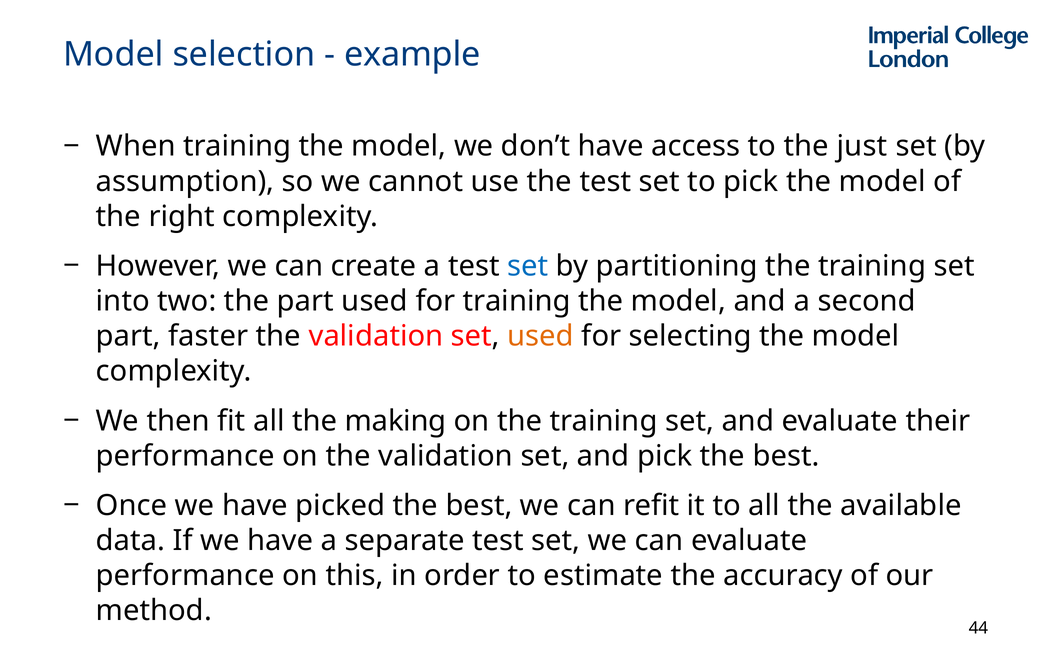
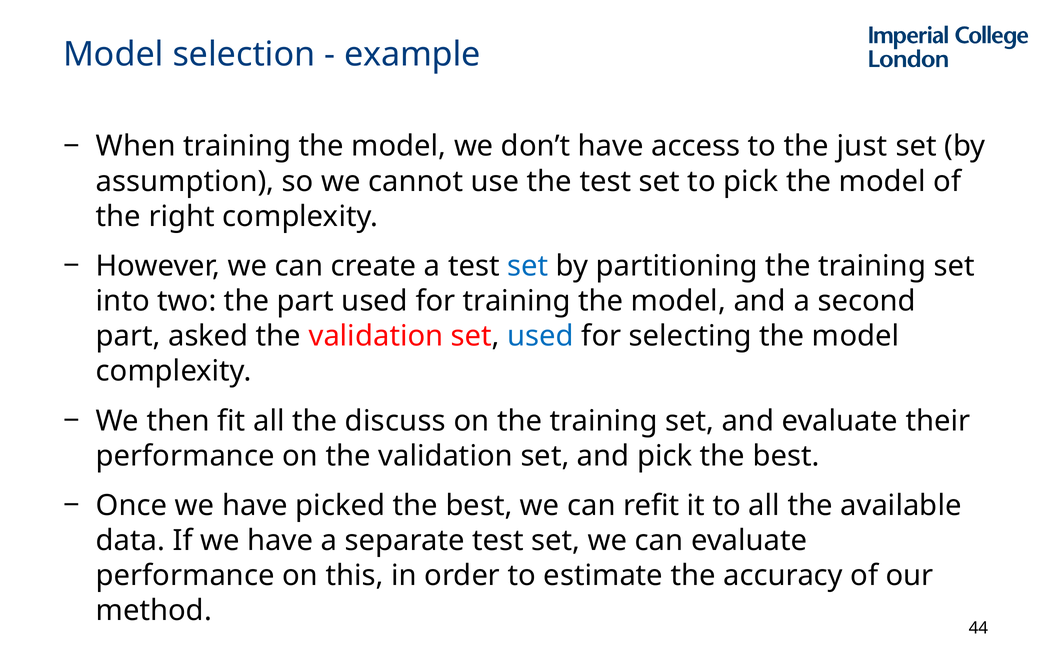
faster: faster -> asked
used at (541, 336) colour: orange -> blue
making: making -> discuss
